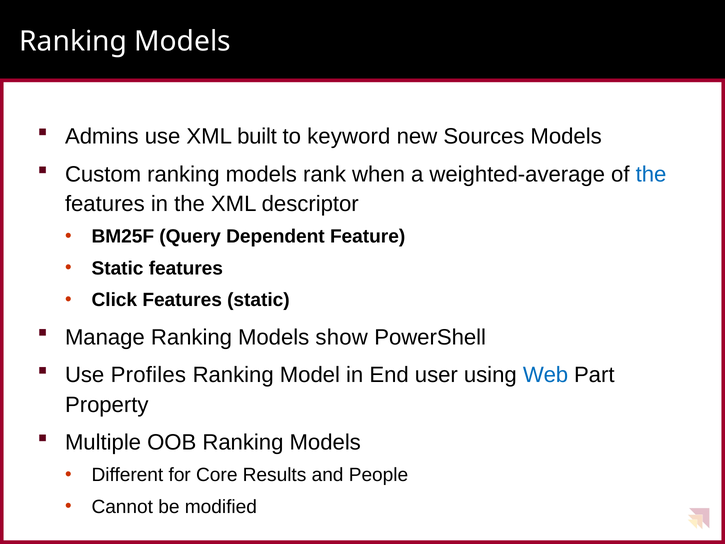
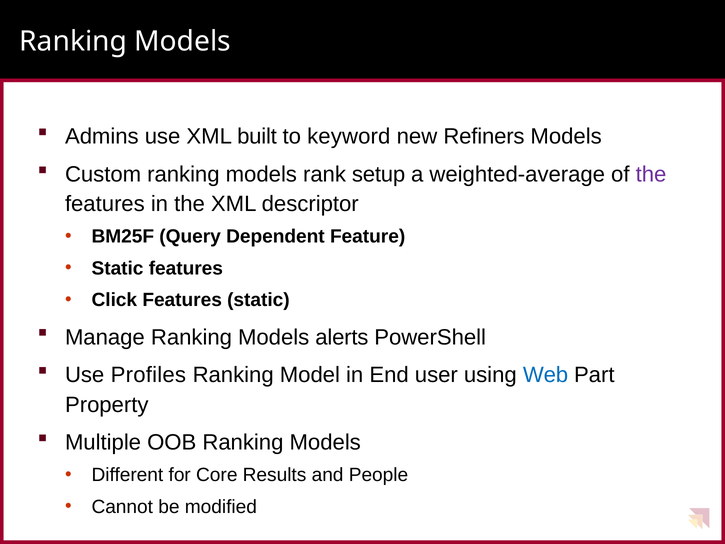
Sources: Sources -> Refiners
when: when -> setup
the at (651, 174) colour: blue -> purple
show: show -> alerts
